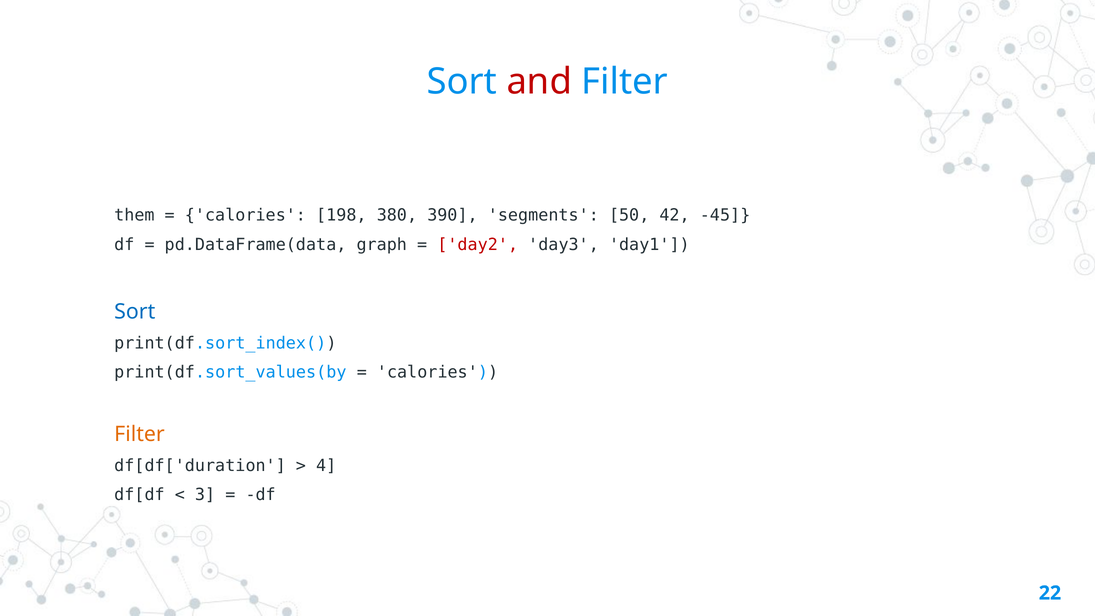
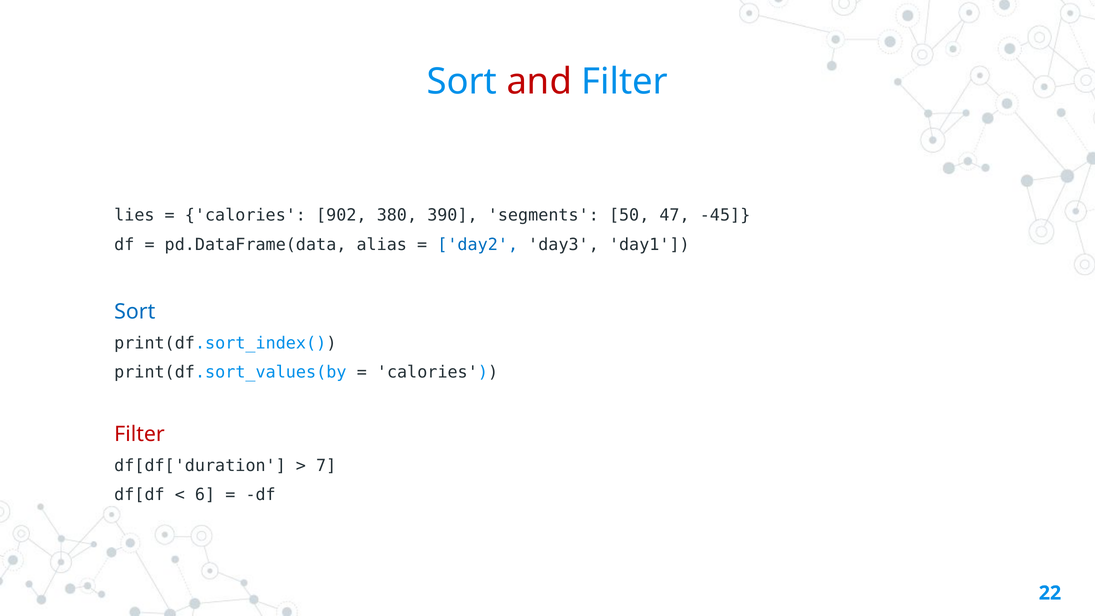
them: them -> lies
198: 198 -> 902
42: 42 -> 47
graph: graph -> alias
day2 colour: red -> blue
Filter at (140, 434) colour: orange -> red
4: 4 -> 7
3: 3 -> 6
